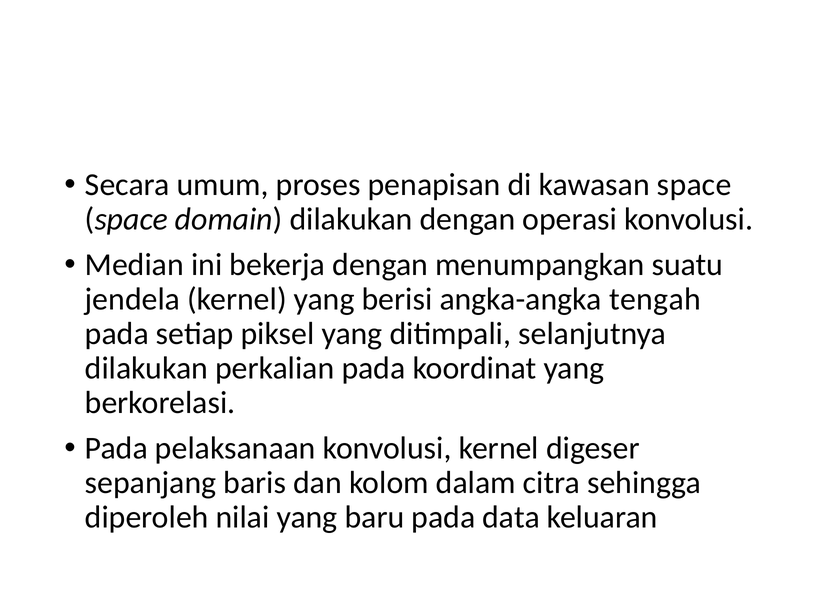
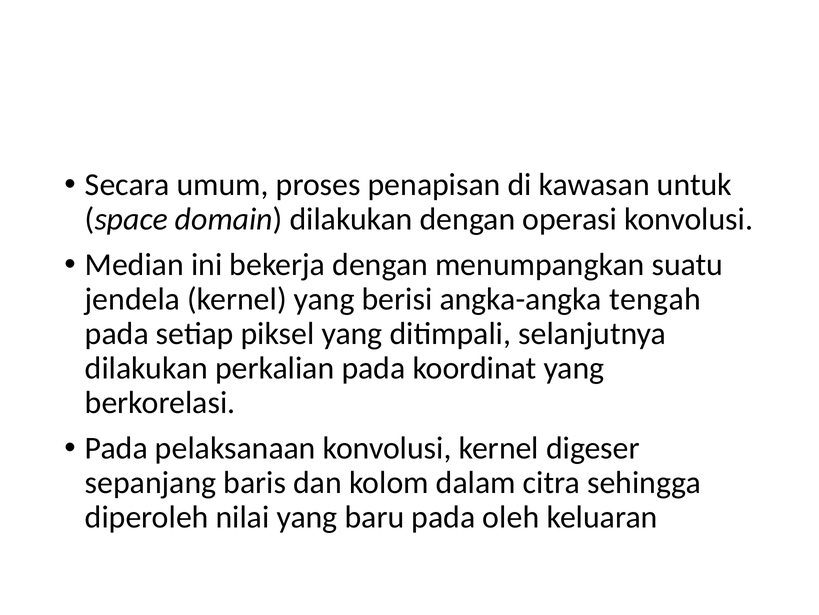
kawasan space: space -> untuk
data: data -> oleh
